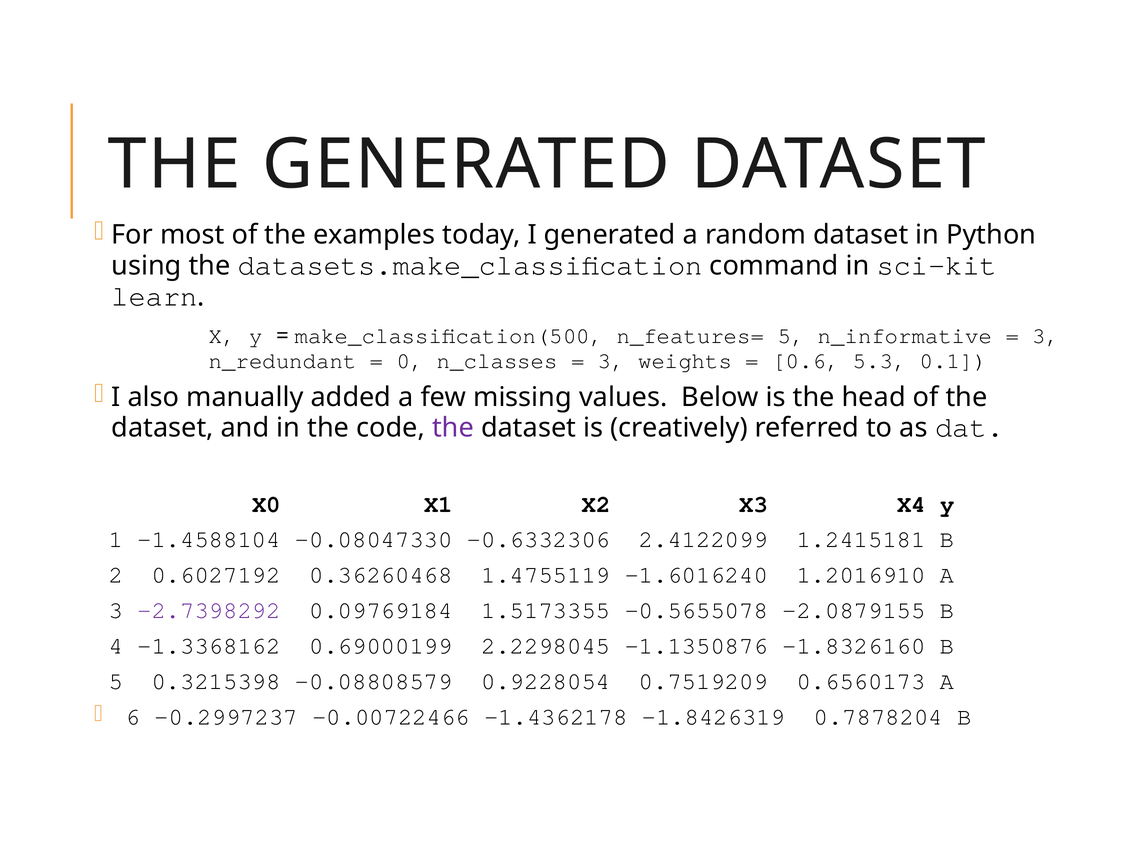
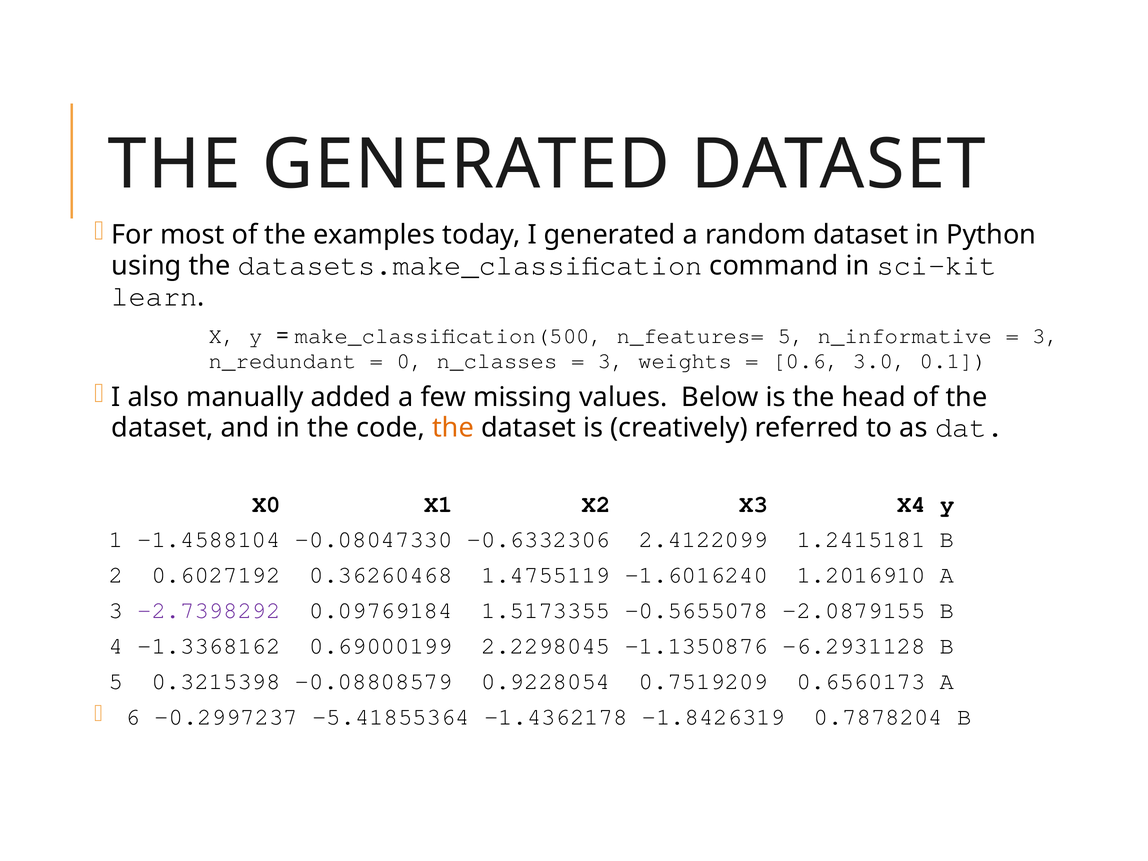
5.3: 5.3 -> 3.0
the at (453, 428) colour: purple -> orange
-1.8326160: -1.8326160 -> -6.2931128
-0.00722466: -0.00722466 -> -5.41855364
